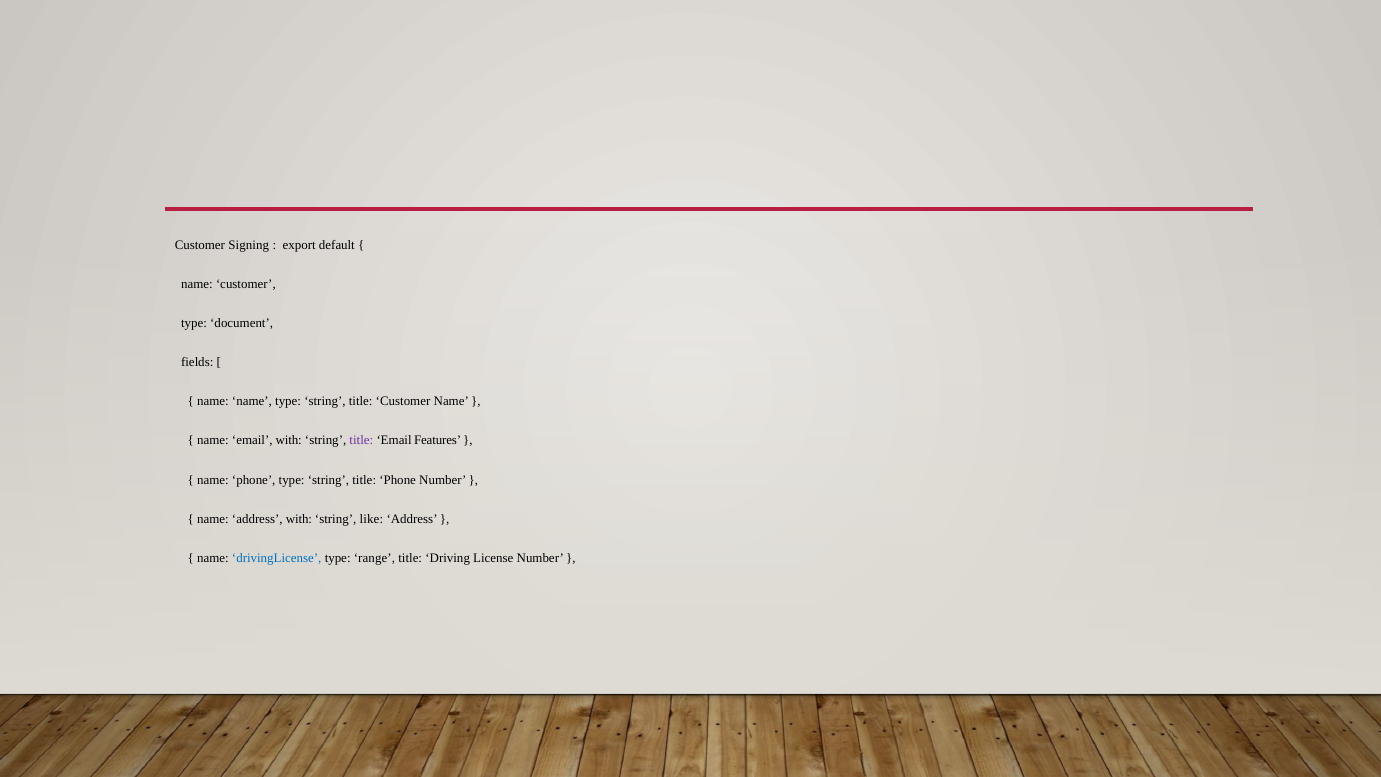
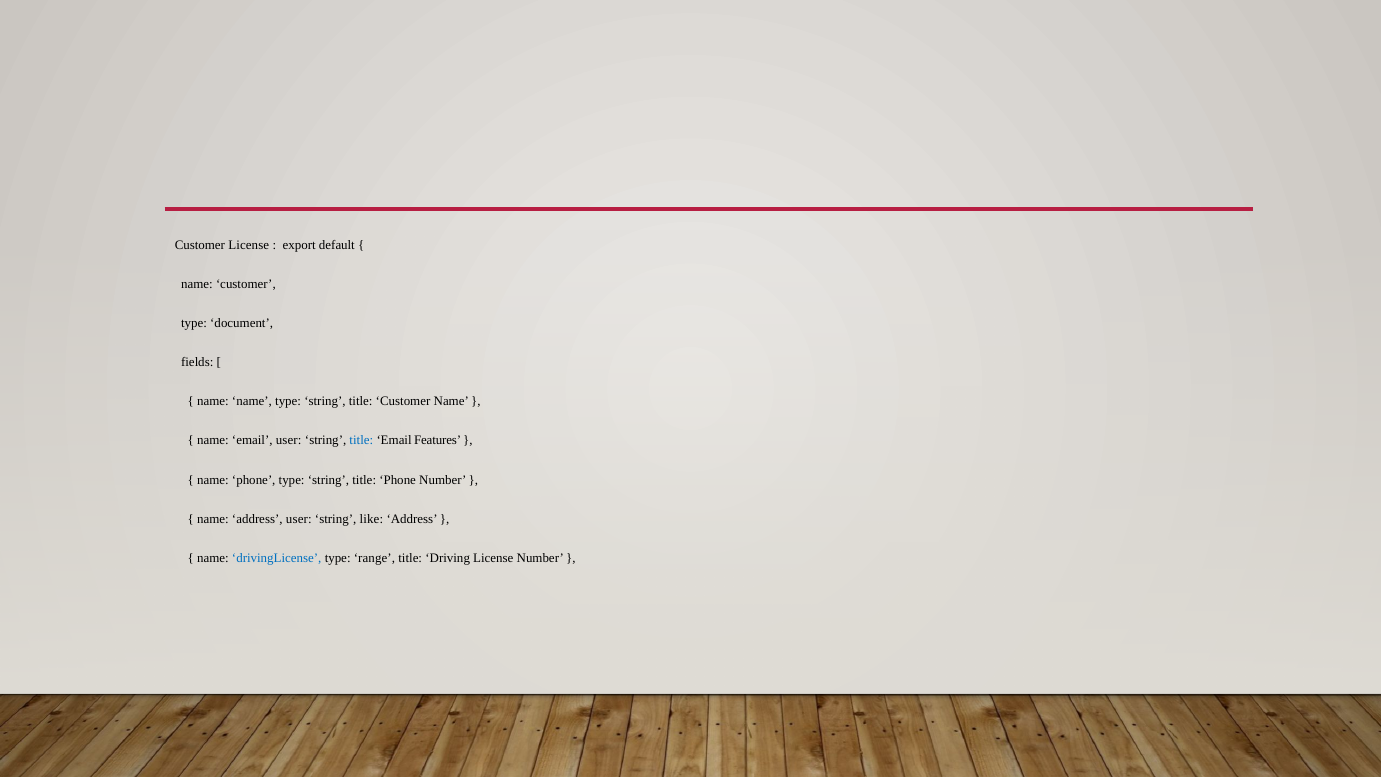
Customer Signing: Signing -> License
email with: with -> user
title at (361, 441) colour: purple -> blue
address with: with -> user
